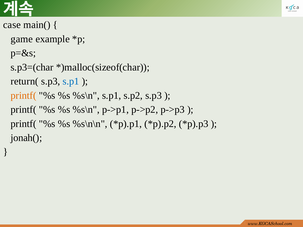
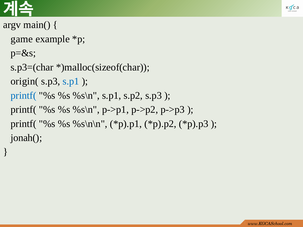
case: case -> argv
return(: return( -> origin(
printf( at (23, 96) colour: orange -> blue
